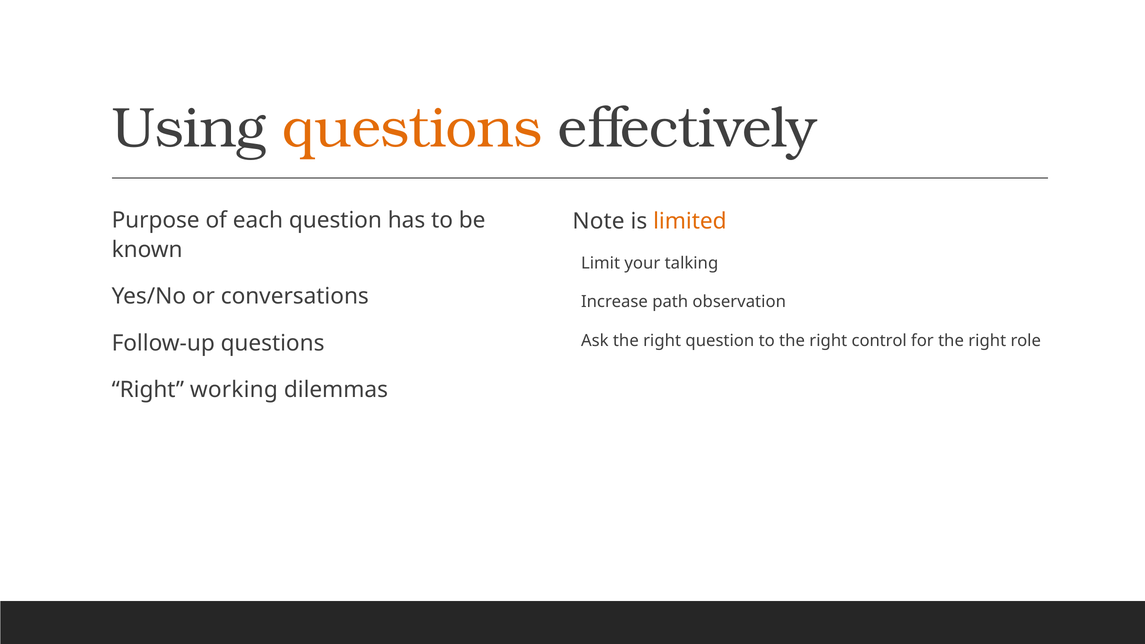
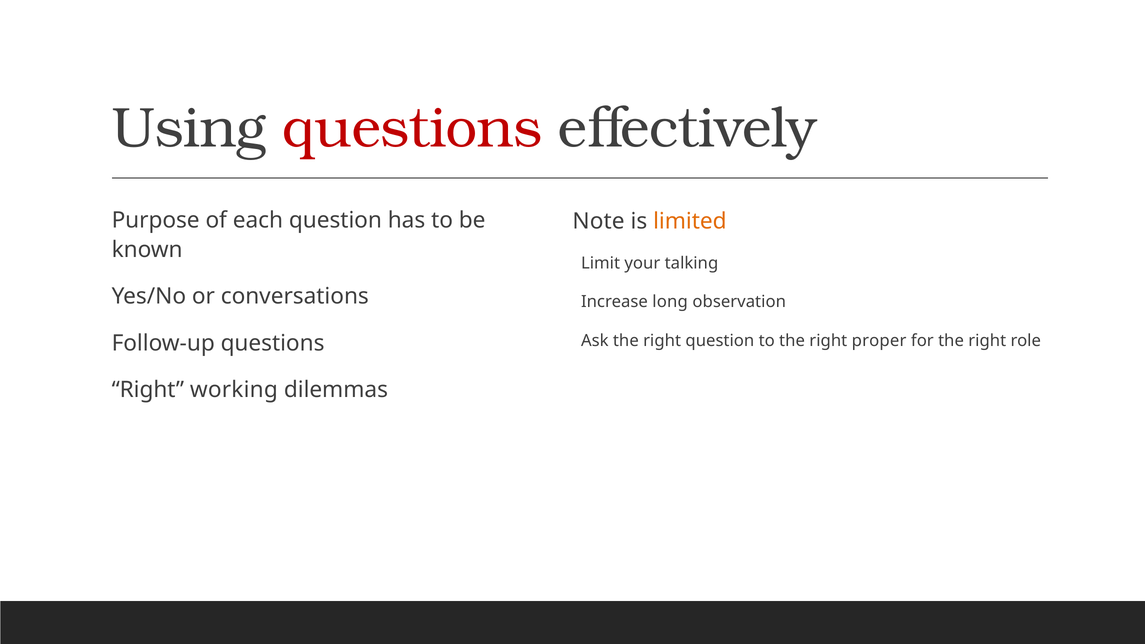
questions at (412, 128) colour: orange -> red
path: path -> long
control: control -> proper
